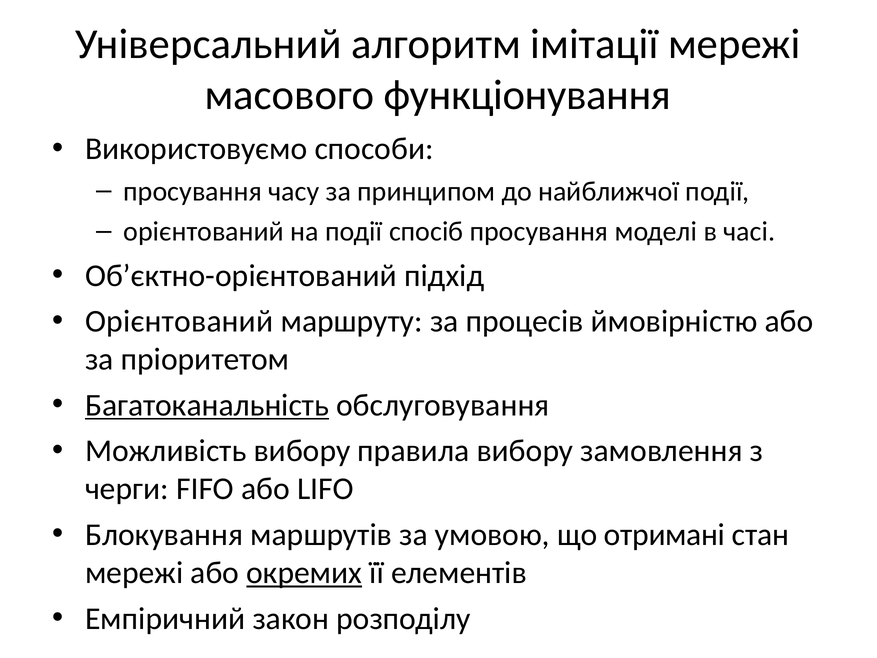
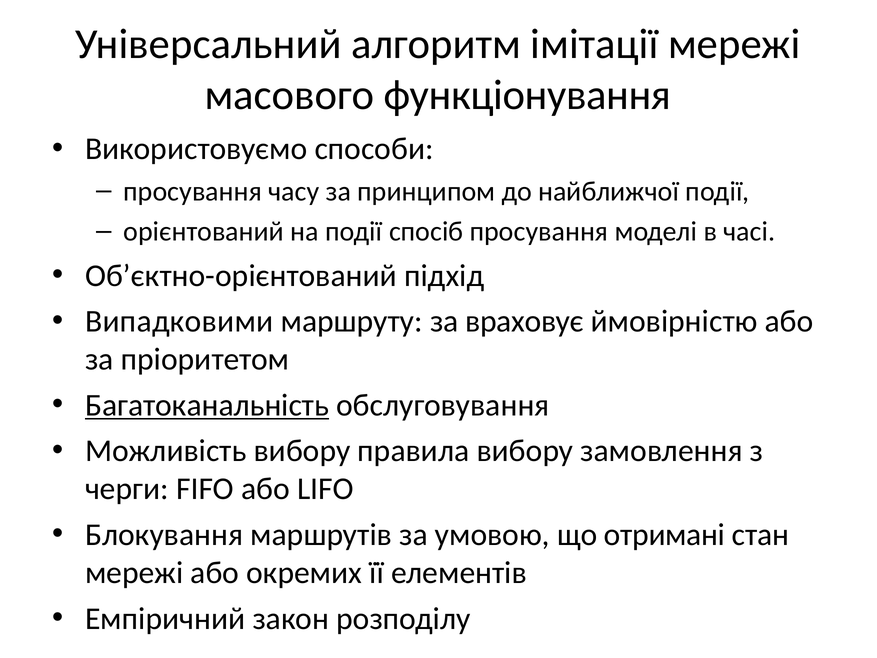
Орієнтований at (179, 321): Орієнтований -> Випадковими
процесів: процесів -> враховує
окремих underline: present -> none
